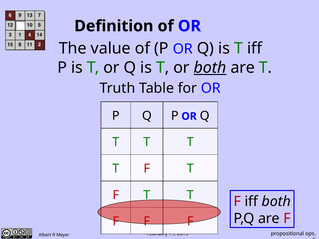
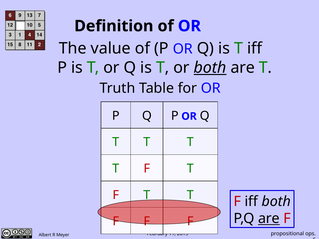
are at (269, 219) underline: none -> present
